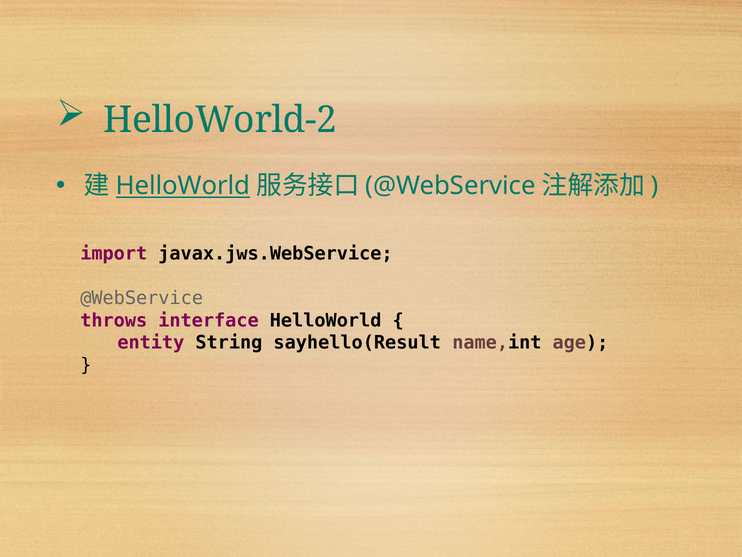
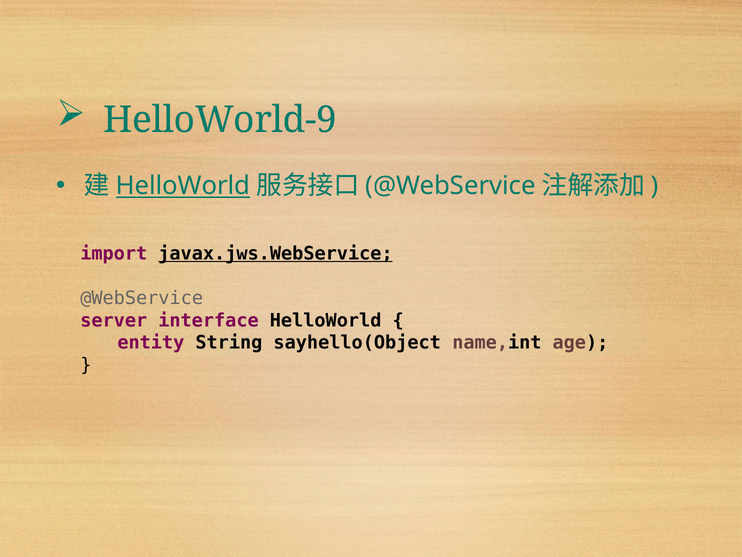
HelloWorld-2: HelloWorld-2 -> HelloWorld-9
javax.jws.WebService underline: none -> present
throws: throws -> server
sayhello(Result: sayhello(Result -> sayhello(Object
